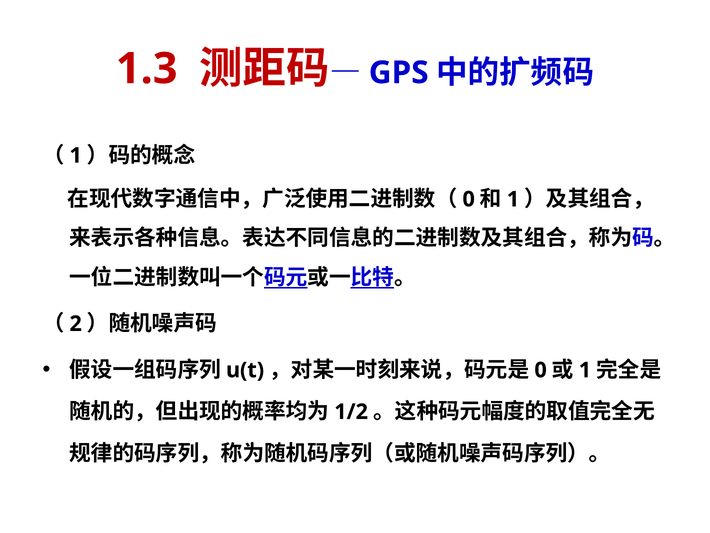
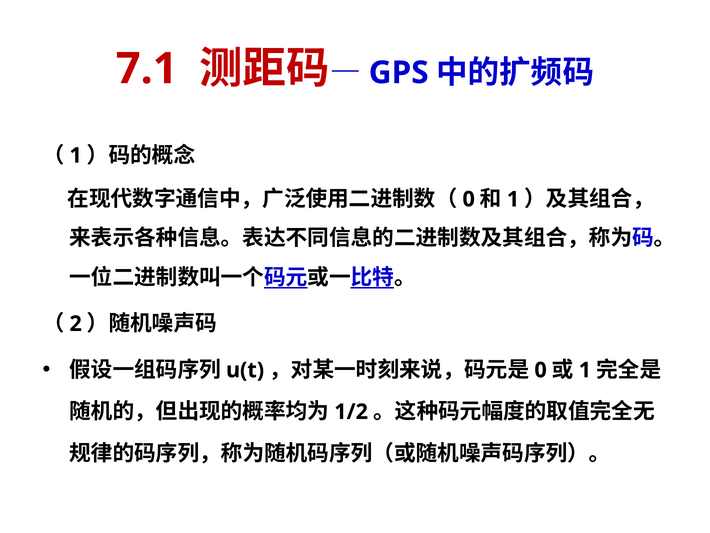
1.3: 1.3 -> 7.1
